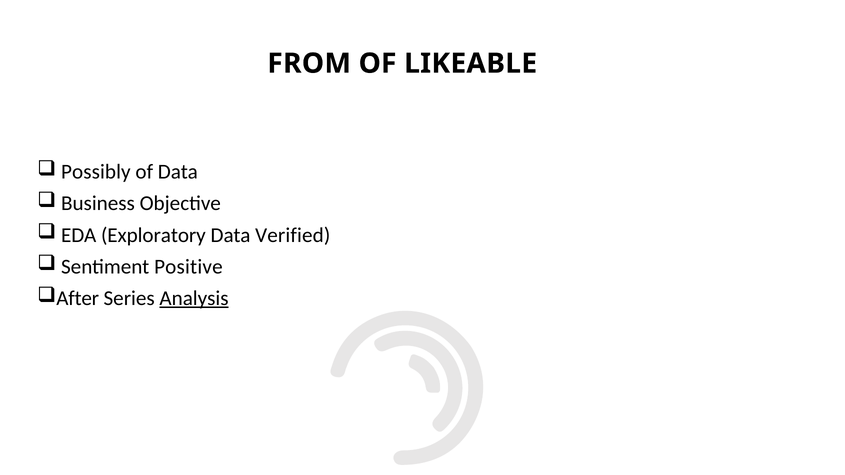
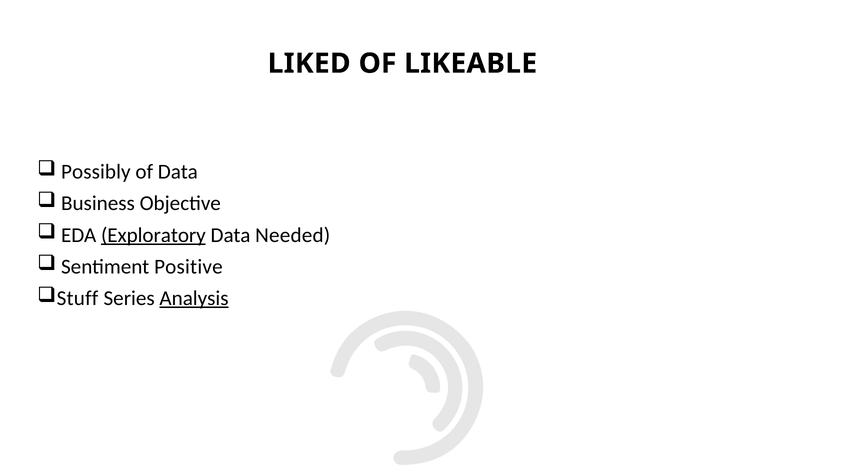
FROM: FROM -> LIKED
Exploratory underline: none -> present
Verified: Verified -> Needed
After: After -> Stuff
